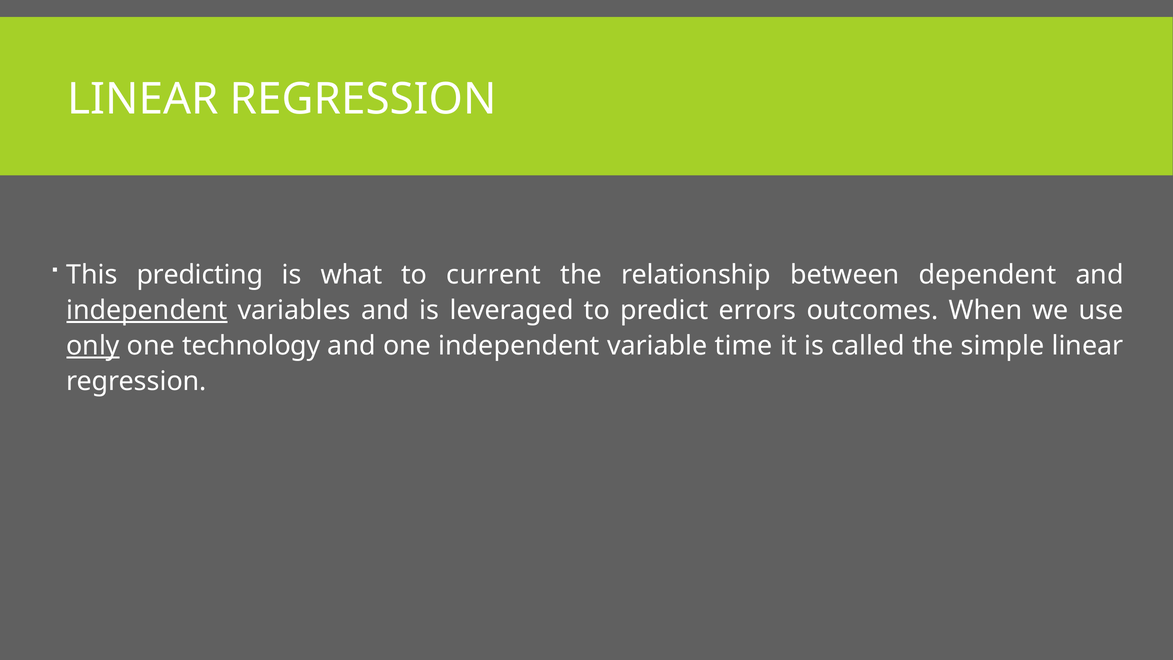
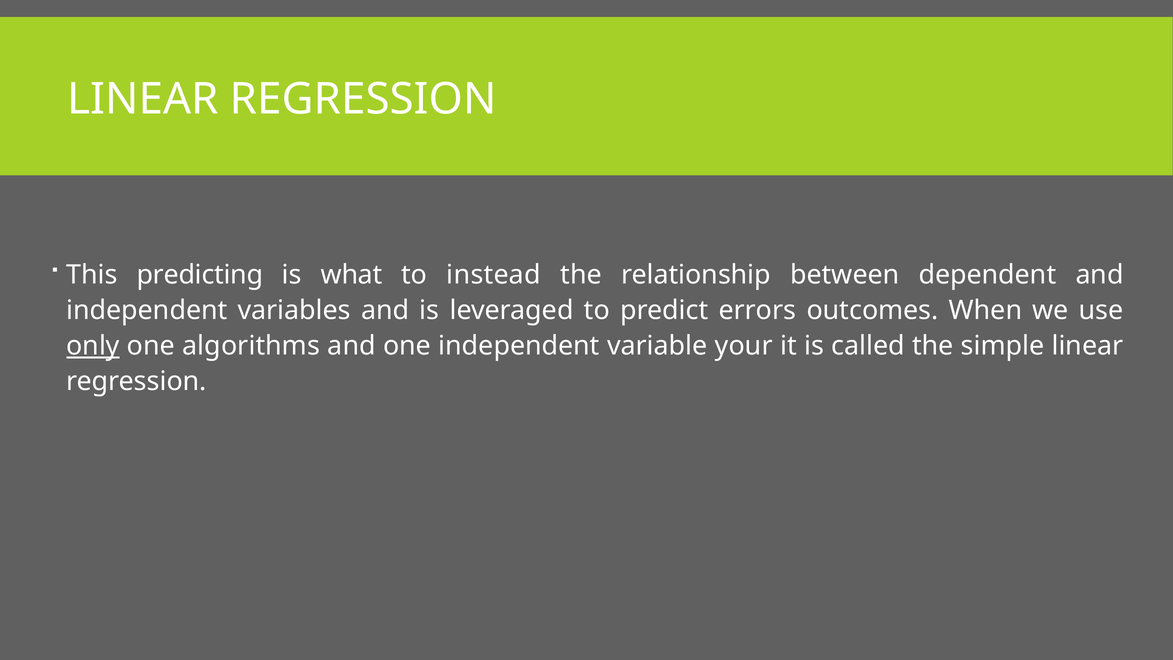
current: current -> instead
independent at (147, 310) underline: present -> none
technology: technology -> algorithms
time: time -> your
